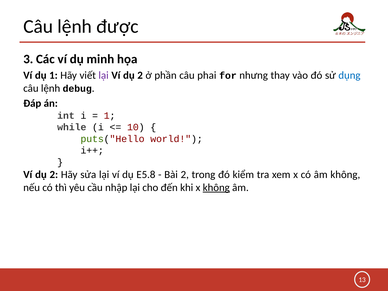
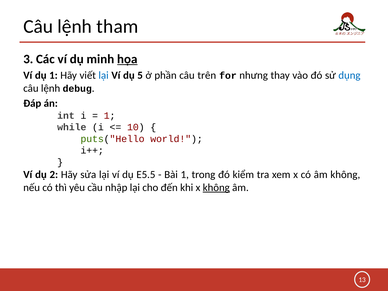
được: được -> tham
họa underline: none -> present
lại at (104, 75) colour: purple -> blue
2 at (140, 75): 2 -> 5
phai: phai -> trên
E5.8: E5.8 -> E5.5
Bài 2: 2 -> 1
